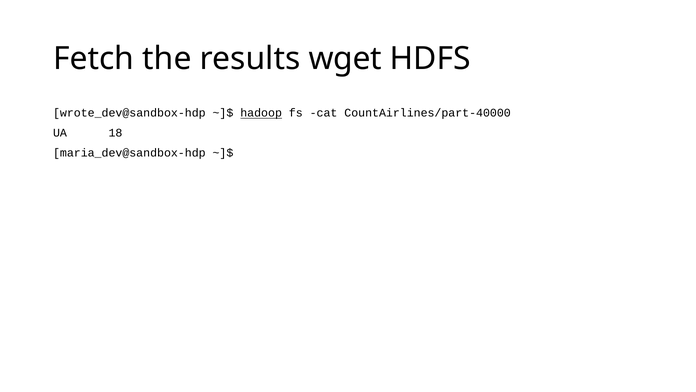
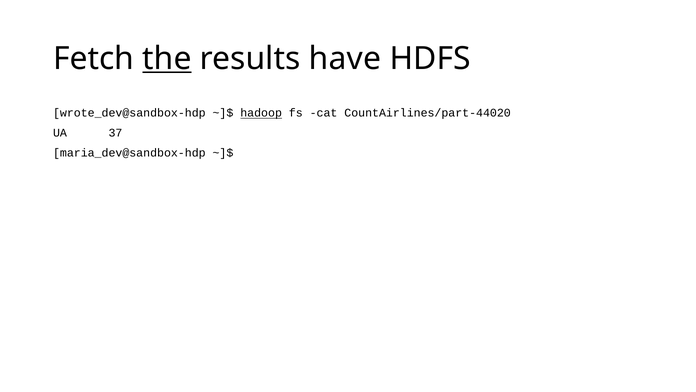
the underline: none -> present
wget: wget -> have
CountAirlines/part-40000: CountAirlines/part-40000 -> CountAirlines/part-44020
18: 18 -> 37
